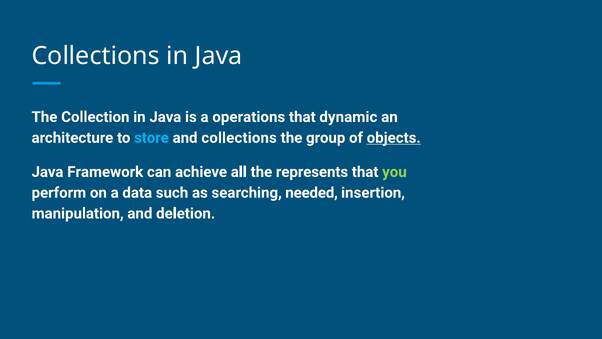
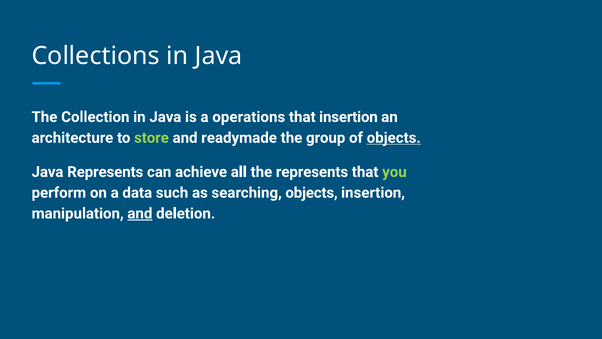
that dynamic: dynamic -> insertion
store colour: light blue -> light green
and collections: collections -> readymade
Java Framework: Framework -> Represents
searching needed: needed -> objects
and at (140, 213) underline: none -> present
